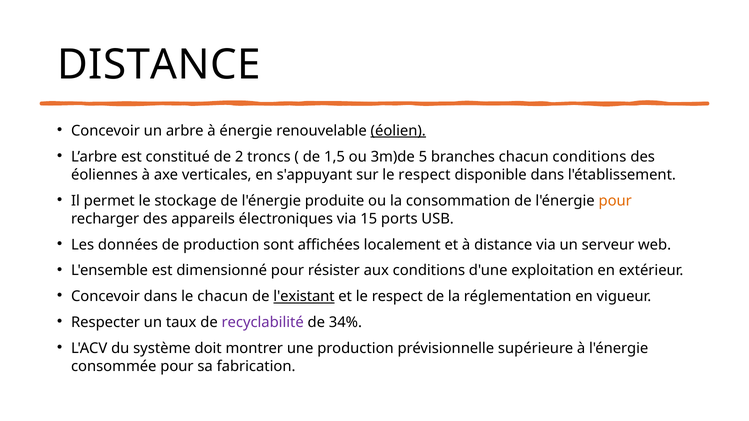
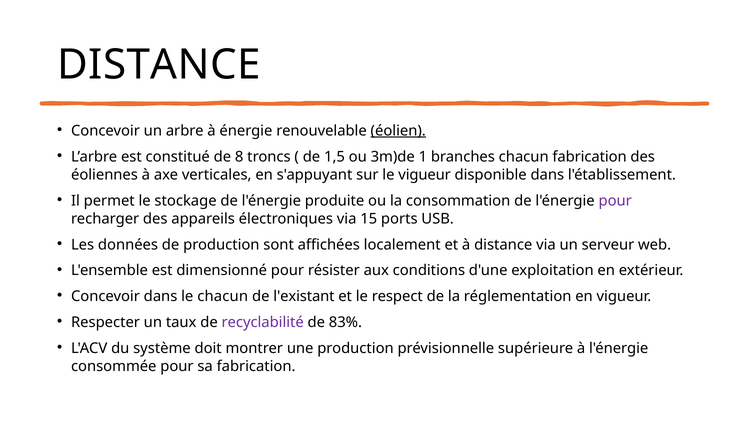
2: 2 -> 8
5: 5 -> 1
chacun conditions: conditions -> fabrication
sur le respect: respect -> vigueur
pour at (615, 201) colour: orange -> purple
l'existant underline: present -> none
34%: 34% -> 83%
